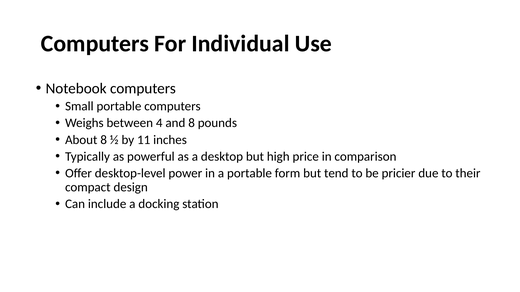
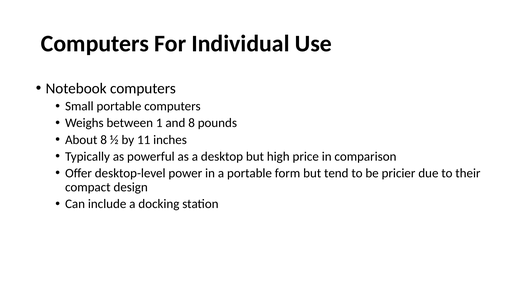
4: 4 -> 1
